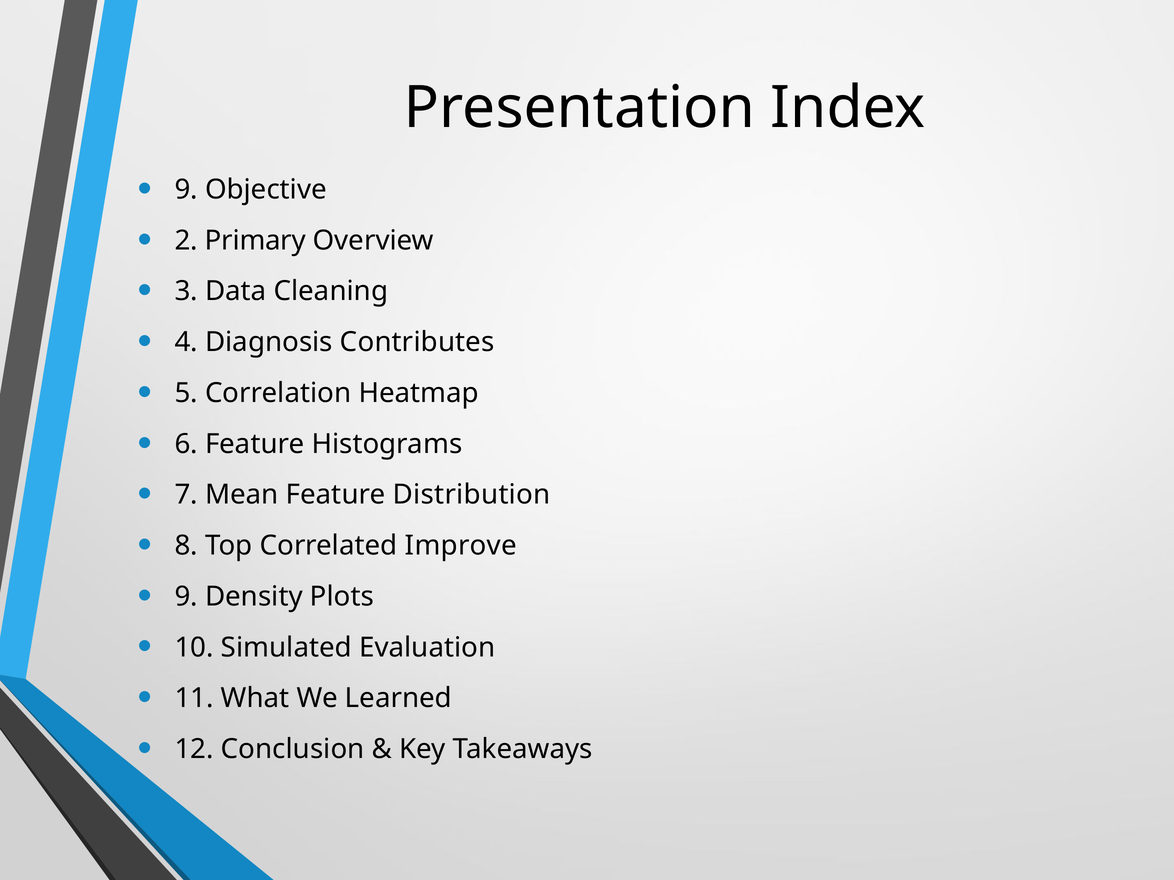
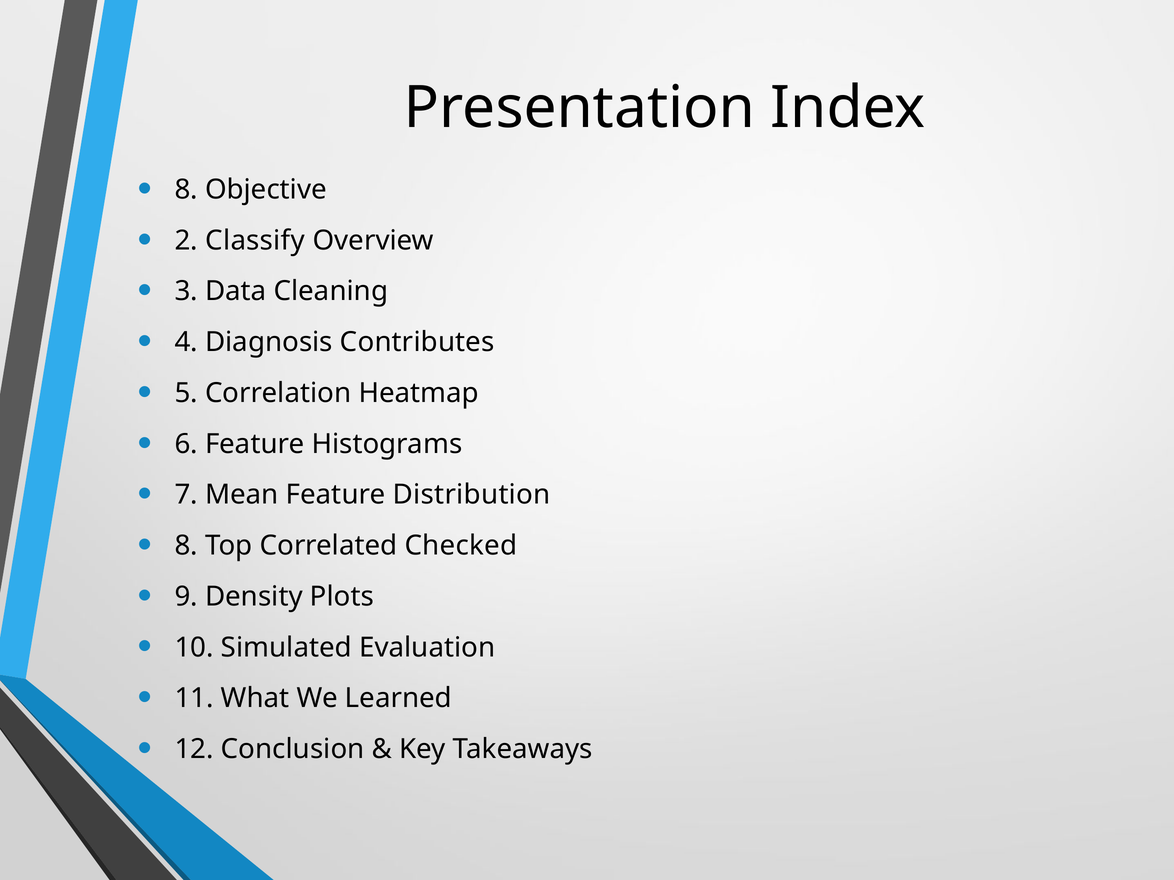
9 at (186, 190): 9 -> 8
Primary: Primary -> Classify
Improve: Improve -> Checked
